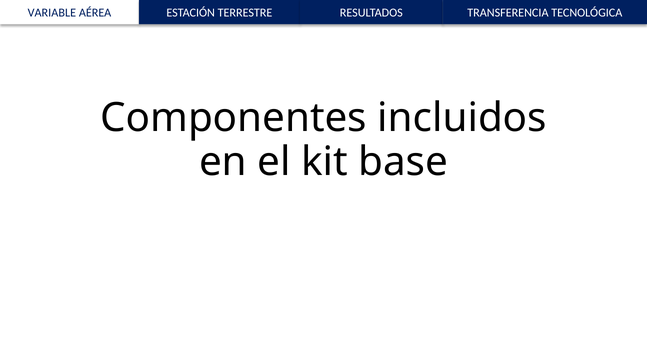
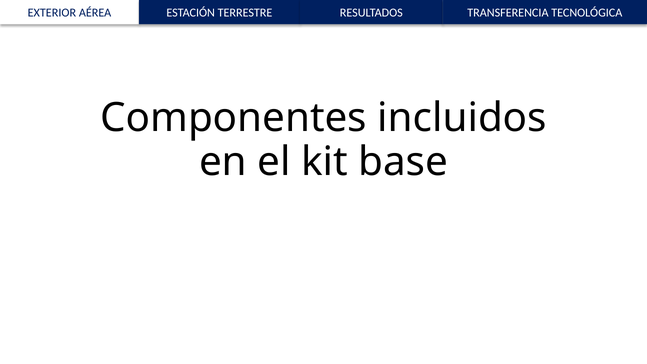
VARIABLE: VARIABLE -> EXTERIOR
